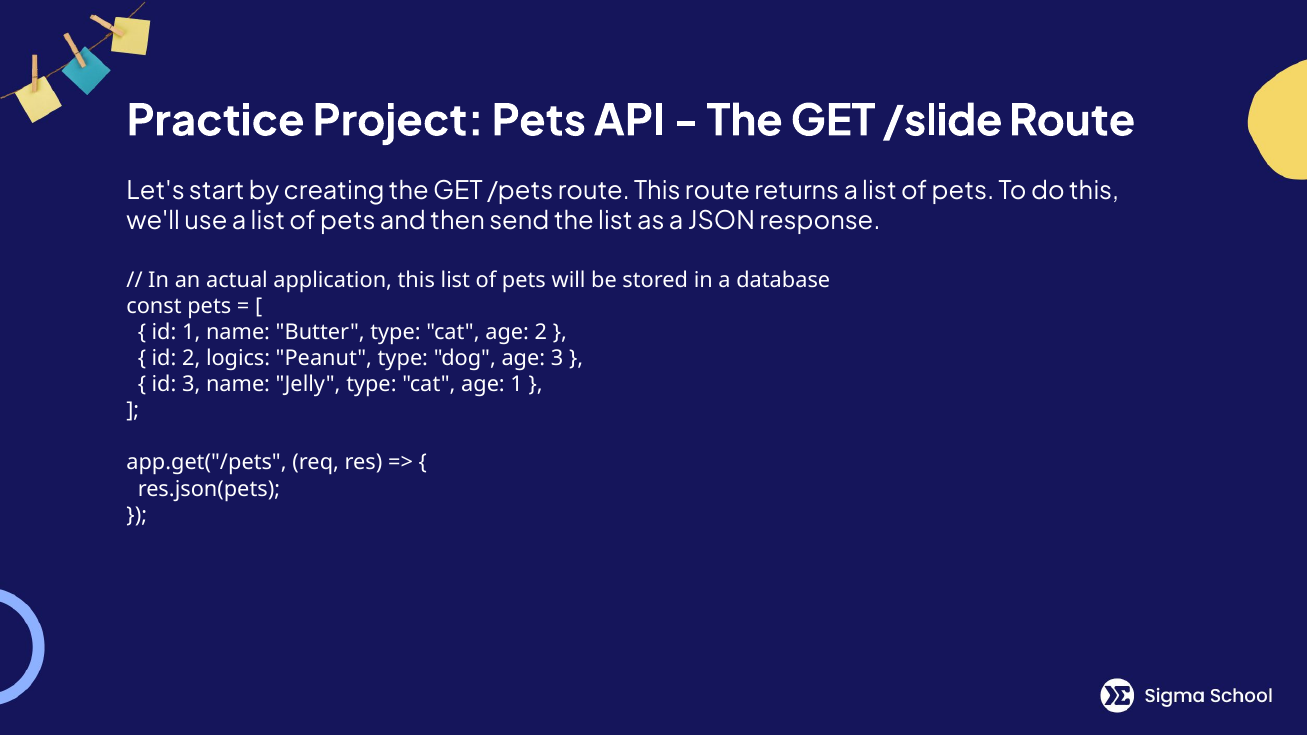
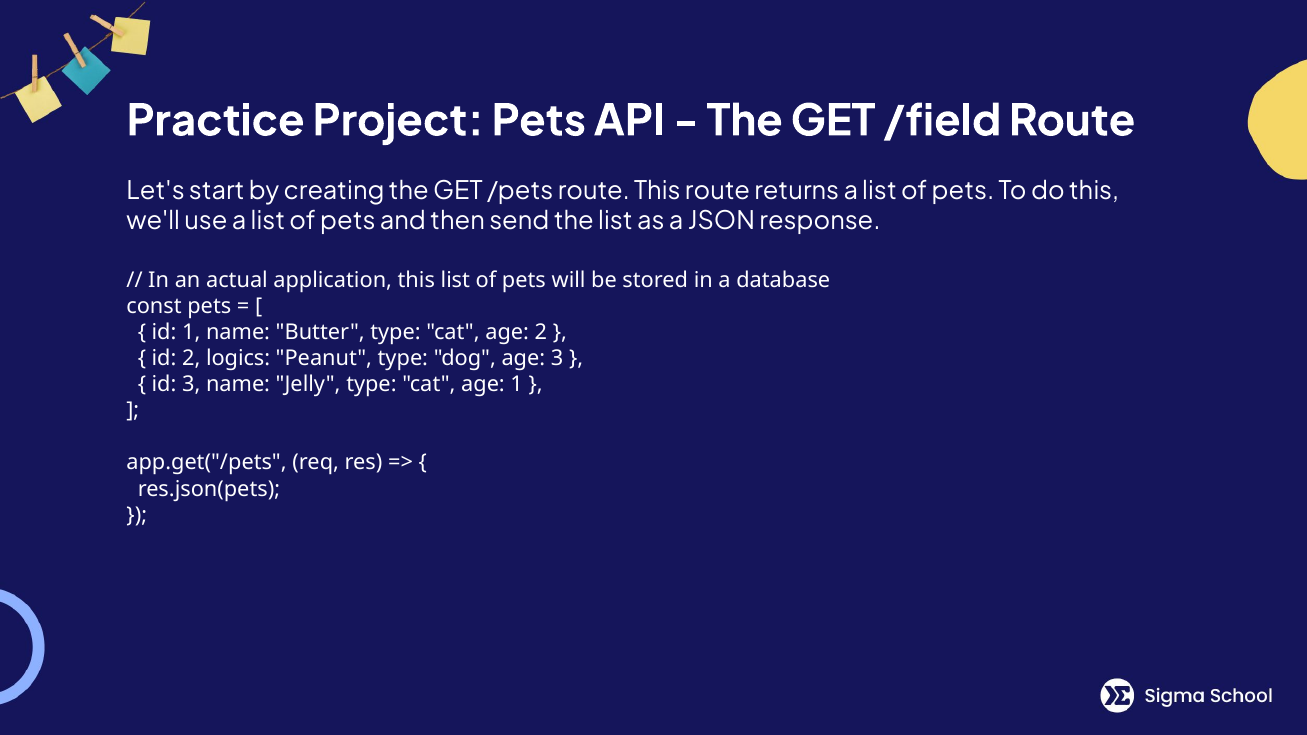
/slide: /slide -> /field
